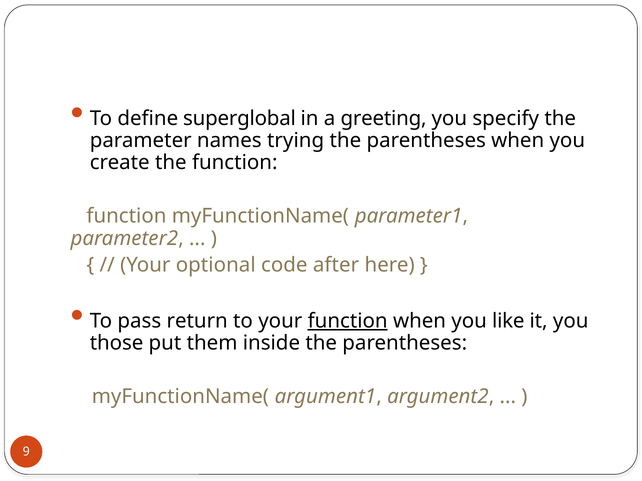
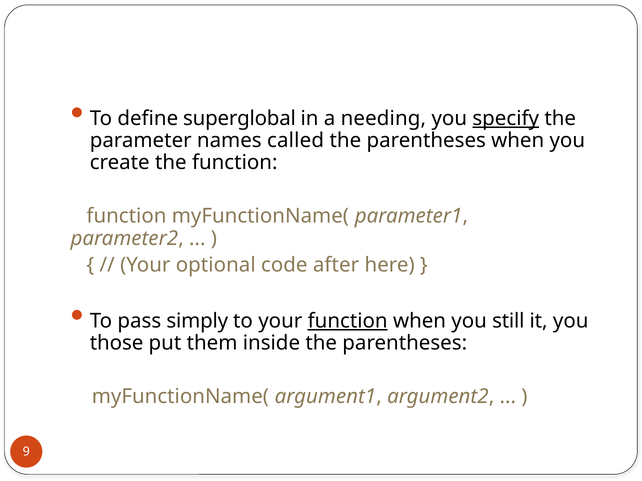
greeting: greeting -> needing
specify underline: none -> present
trying: trying -> called
return: return -> simply
like: like -> still
